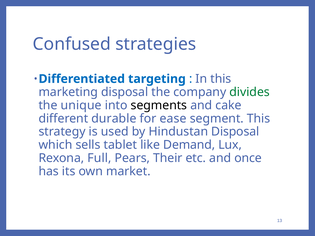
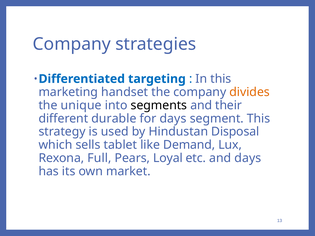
Confused at (72, 44): Confused -> Company
marketing disposal: disposal -> handset
divides colour: green -> orange
cake: cake -> their
for ease: ease -> days
Their: Their -> Loyal
and once: once -> days
